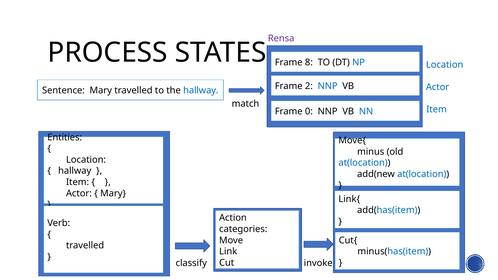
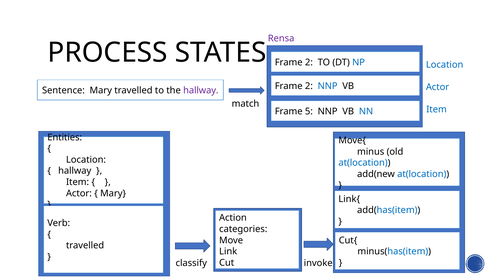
8 at (309, 62): 8 -> 2
hallway at (201, 91) colour: blue -> purple
0: 0 -> 5
